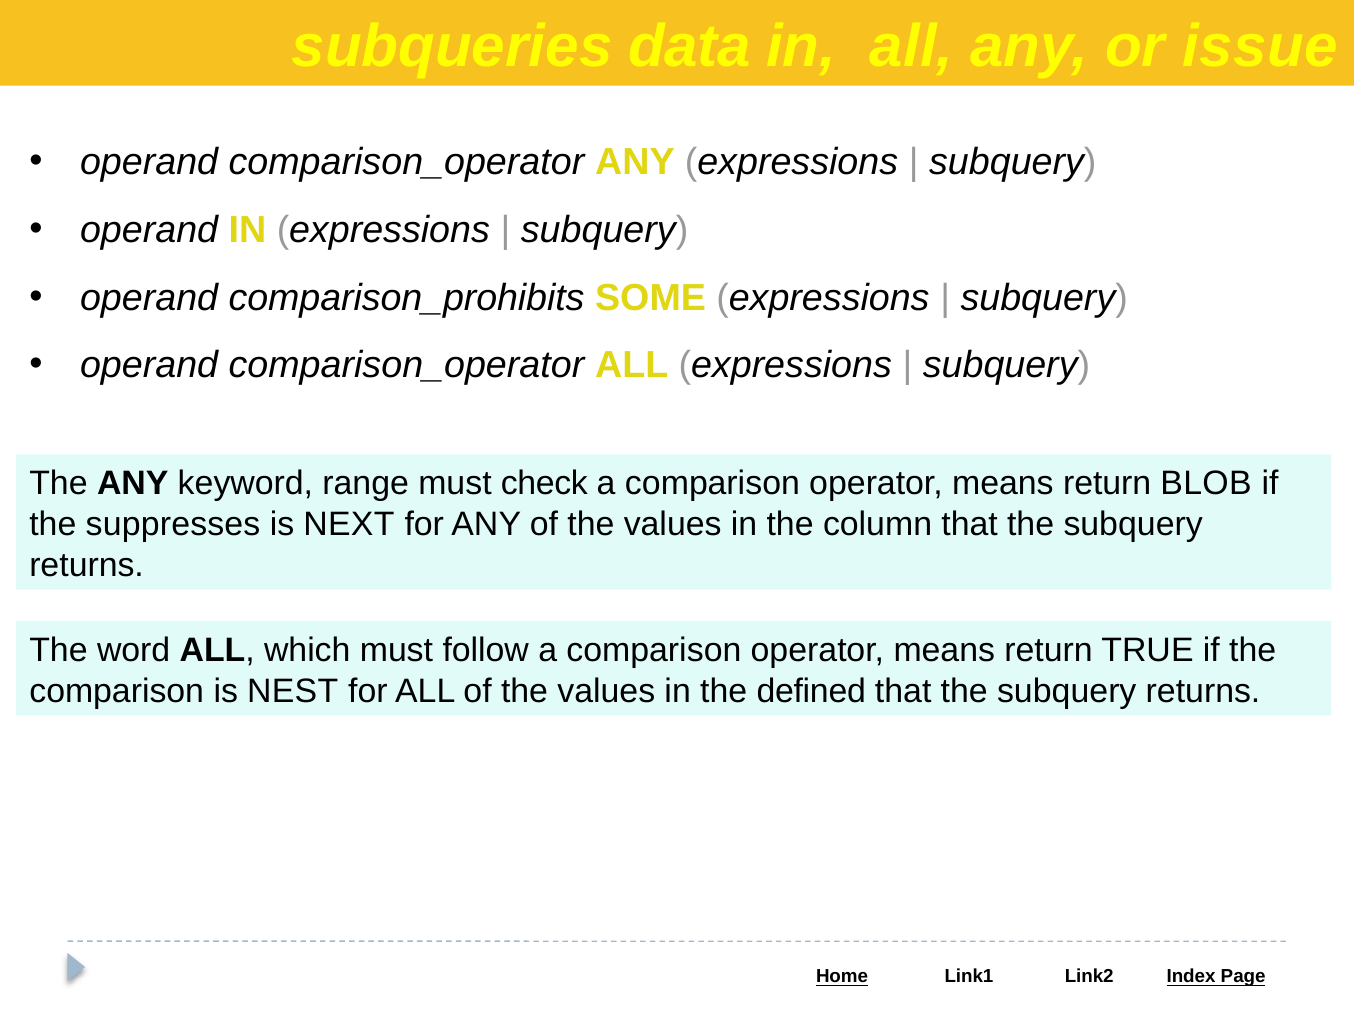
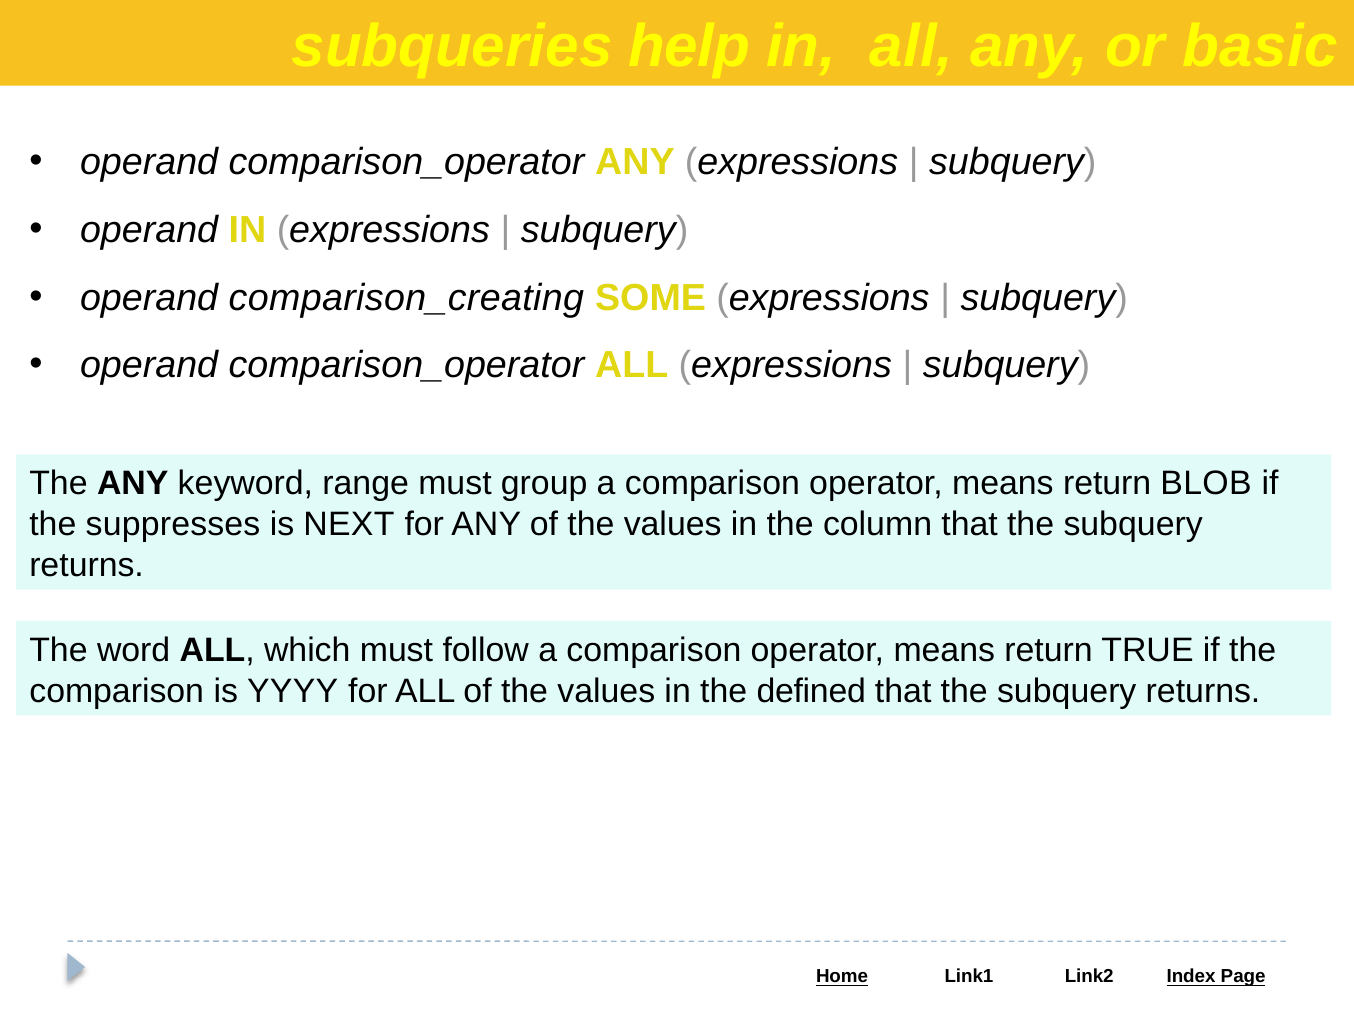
data: data -> help
issue: issue -> basic
comparison_prohibits: comparison_prohibits -> comparison_creating
check: check -> group
NEST: NEST -> YYYY
